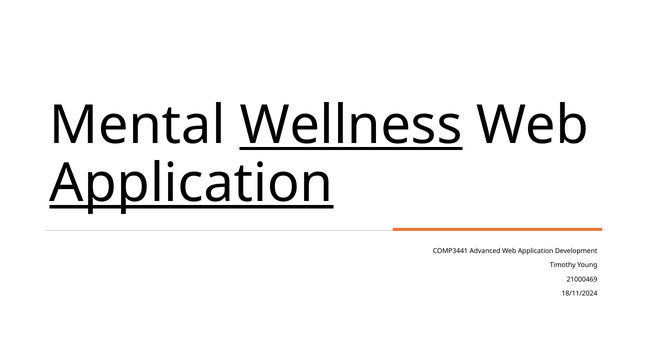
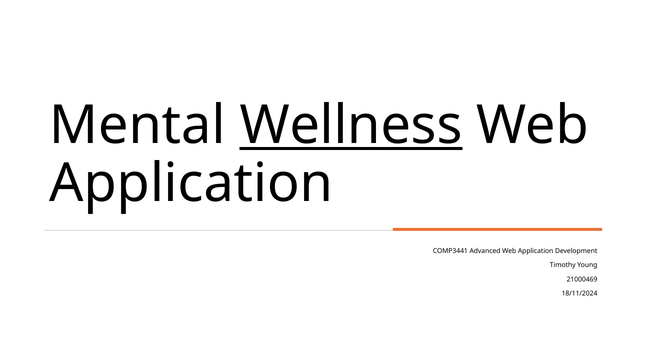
Application at (191, 184) underline: present -> none
